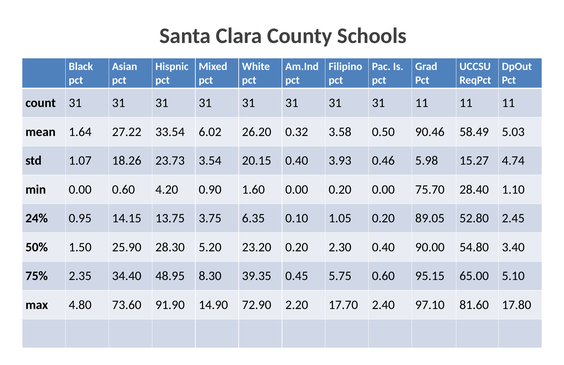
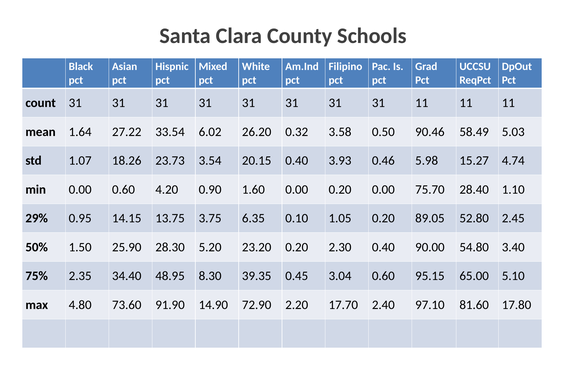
24%: 24% -> 29%
5.75: 5.75 -> 3.04
